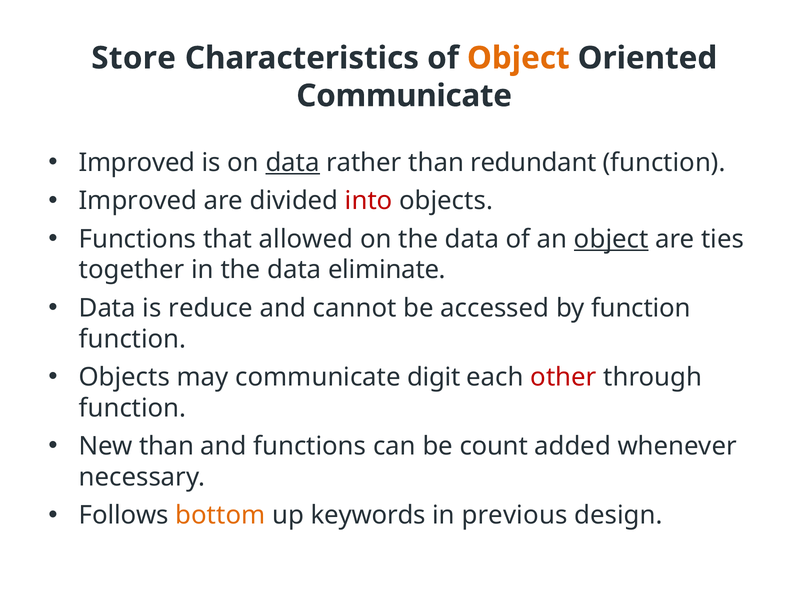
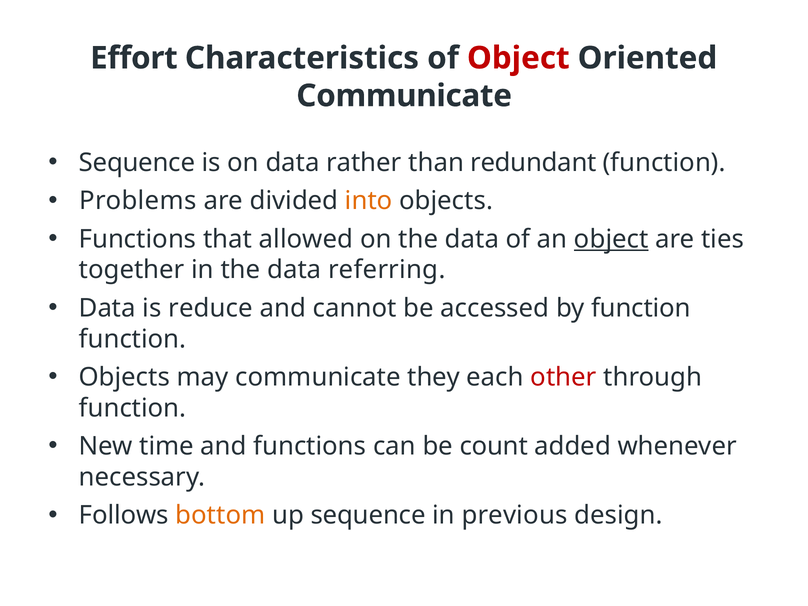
Store: Store -> Effort
Object at (518, 58) colour: orange -> red
Improved at (137, 163): Improved -> Sequence
data at (293, 163) underline: present -> none
Improved at (138, 201): Improved -> Problems
into colour: red -> orange
eliminate: eliminate -> referring
digit: digit -> they
New than: than -> time
up keywords: keywords -> sequence
